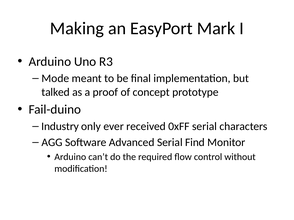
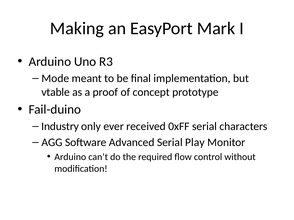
talked: talked -> vtable
Find: Find -> Play
